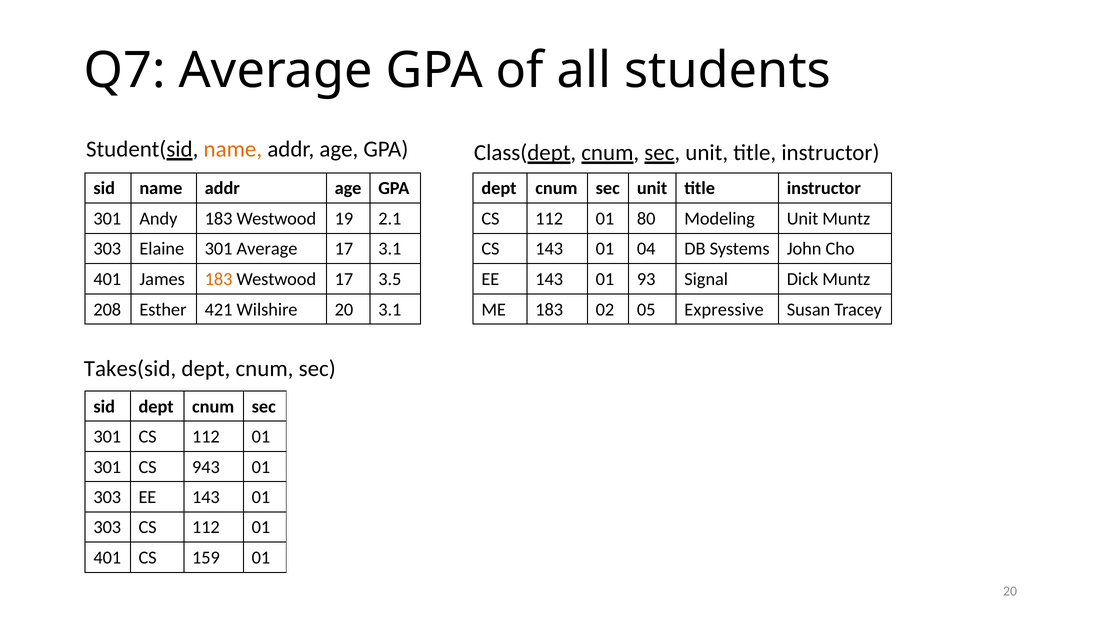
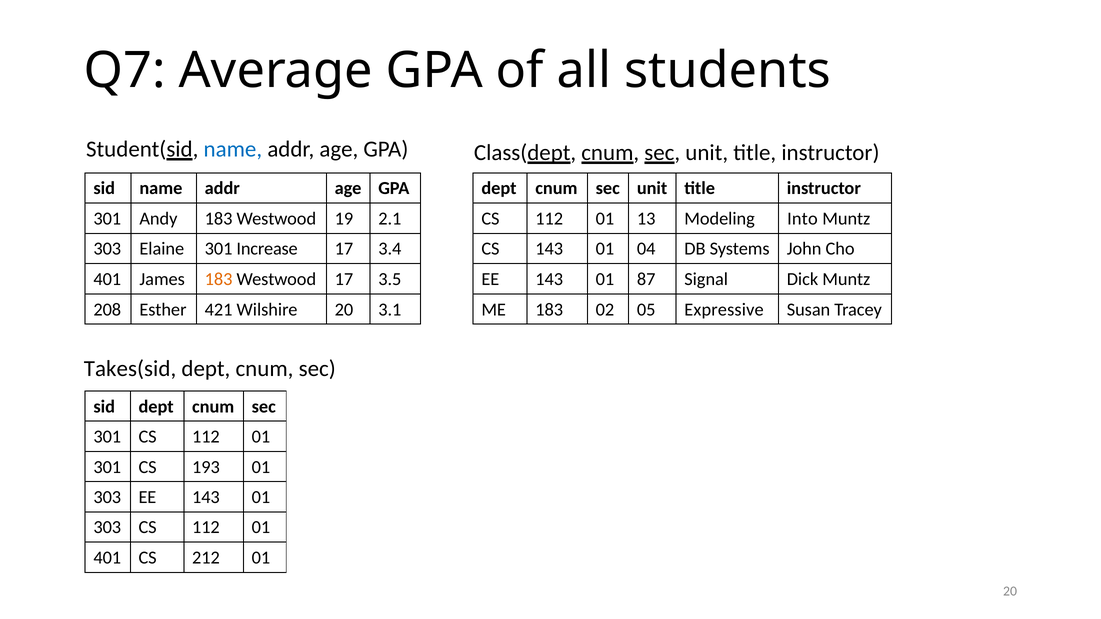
name at (233, 149) colour: orange -> blue
80: 80 -> 13
Modeling Unit: Unit -> Into
301 Average: Average -> Increase
17 3.1: 3.1 -> 3.4
93: 93 -> 87
943: 943 -> 193
159: 159 -> 212
